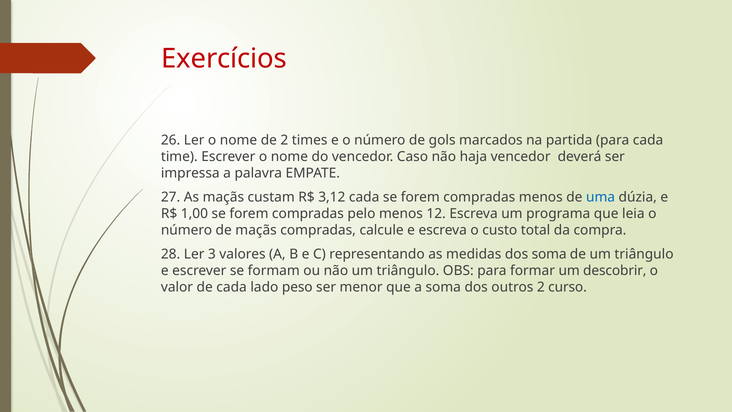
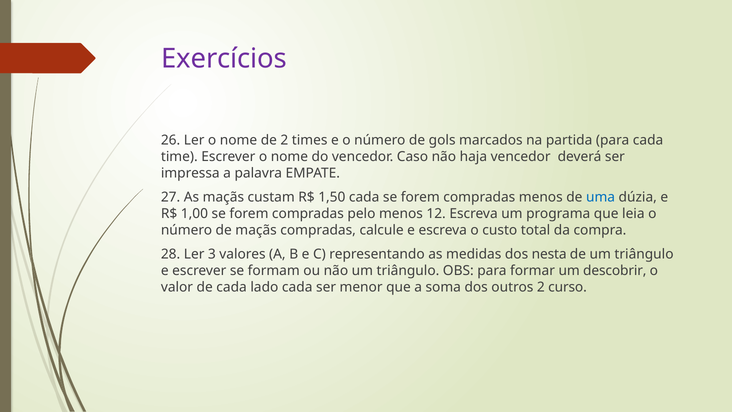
Exercícios colour: red -> purple
3,12: 3,12 -> 1,50
dos soma: soma -> nesta
lado peso: peso -> cada
